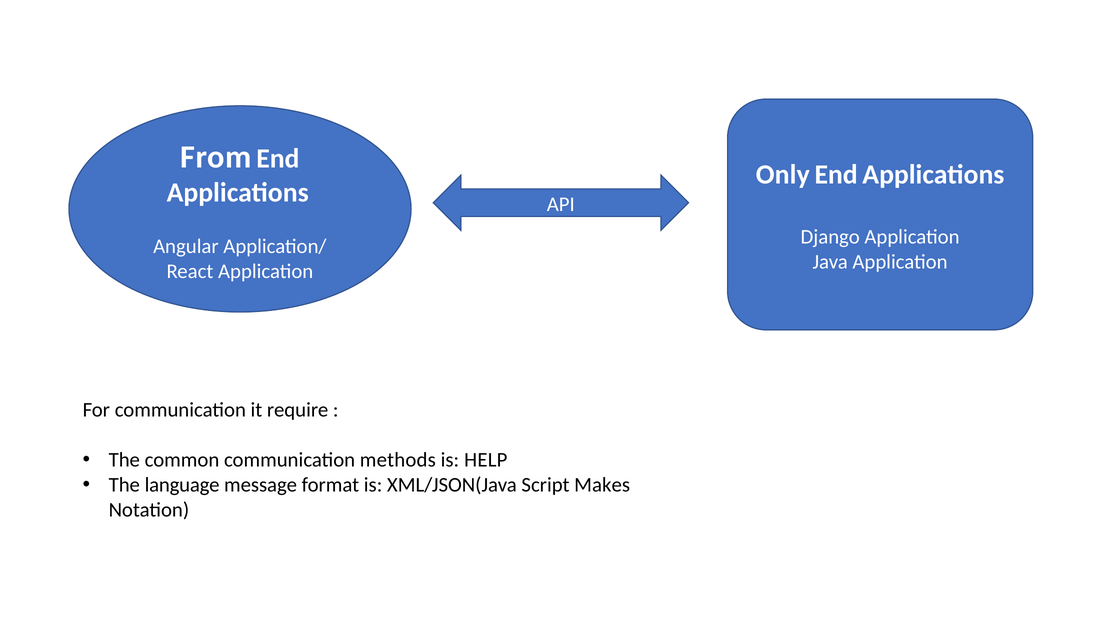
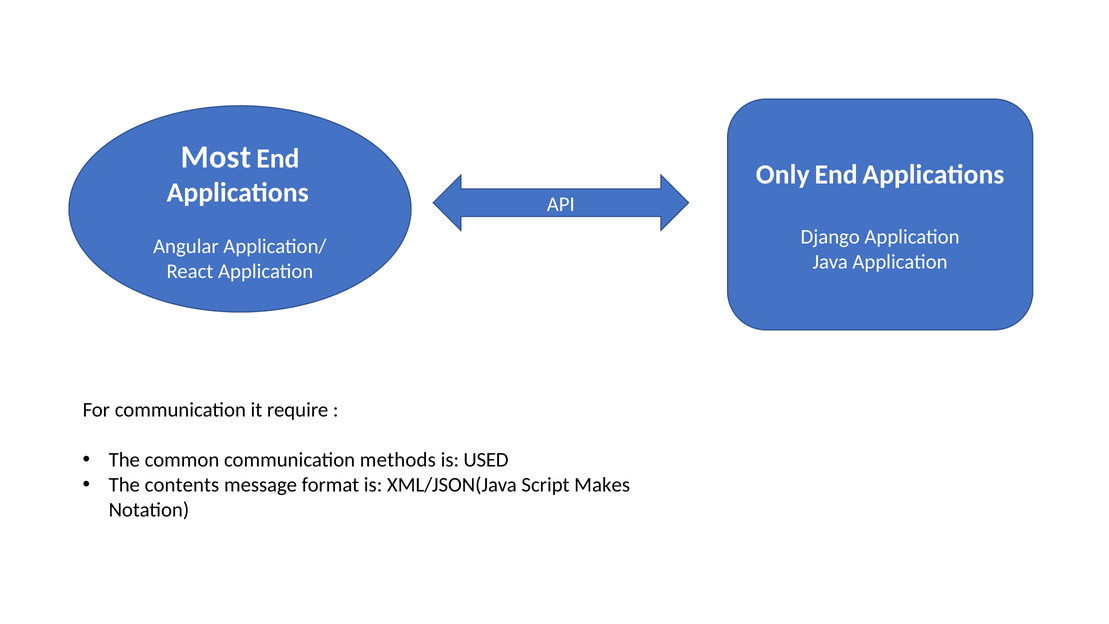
From: From -> Most
HELP: HELP -> USED
language: language -> contents
